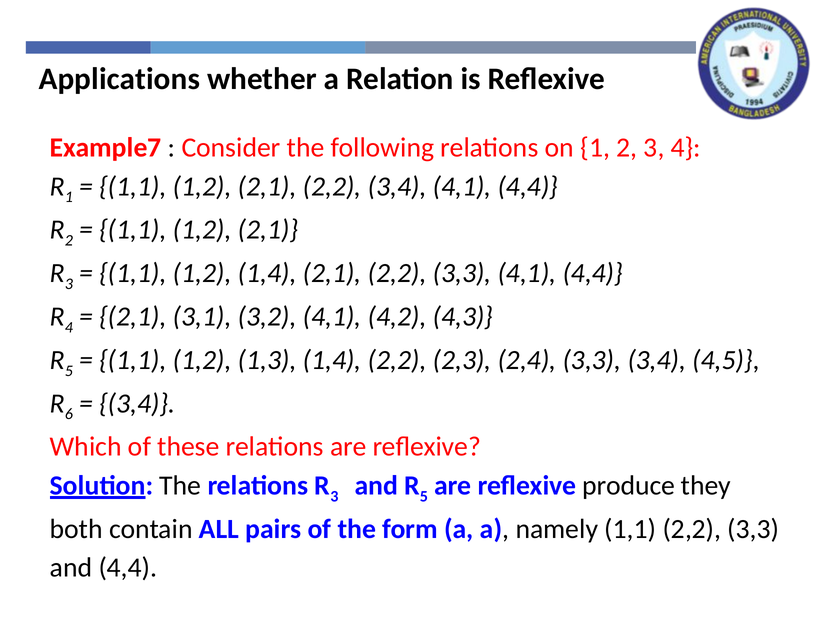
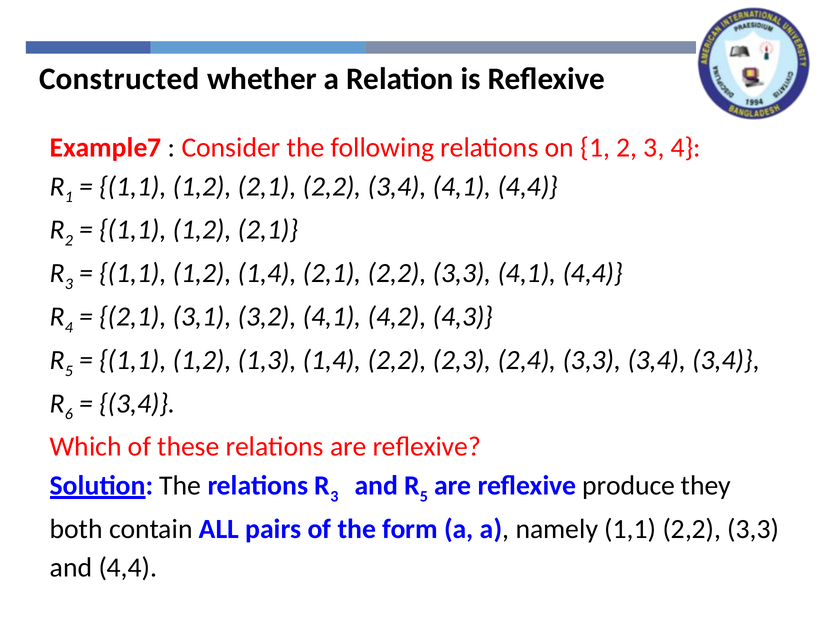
Applications: Applications -> Constructed
3,4 4,5: 4,5 -> 3,4
